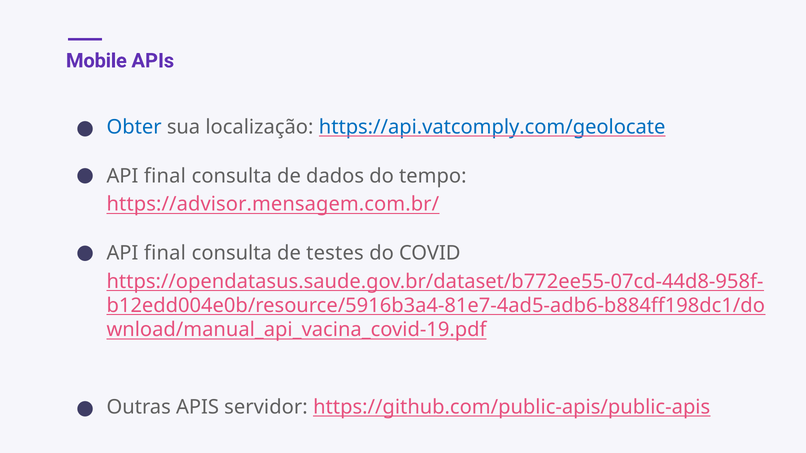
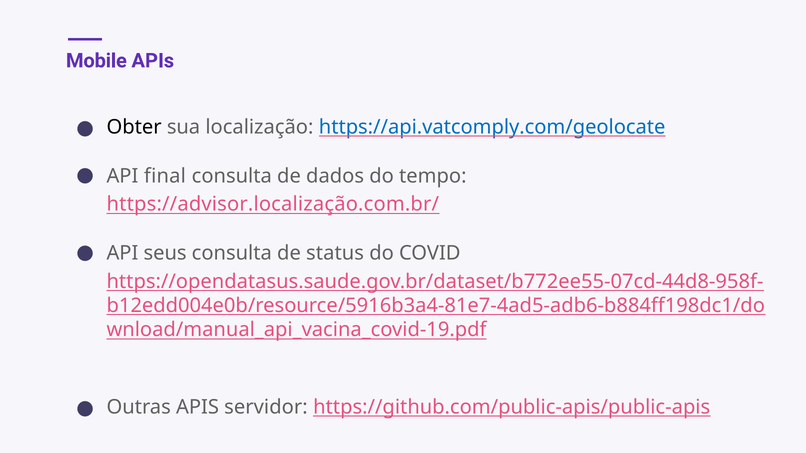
Obter colour: blue -> black
https://advisor.mensagem.com.br/: https://advisor.mensagem.com.br/ -> https://advisor.localização.com.br/
final at (165, 253): final -> seus
testes: testes -> status
